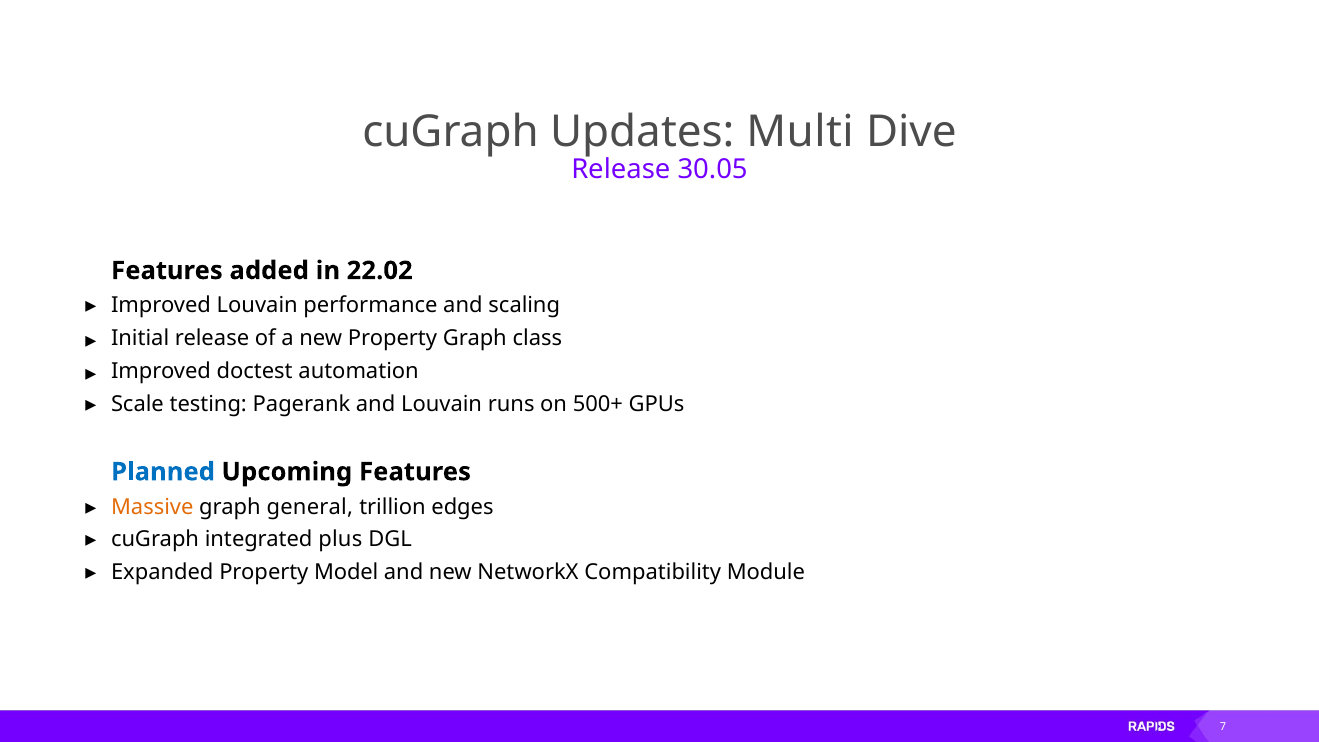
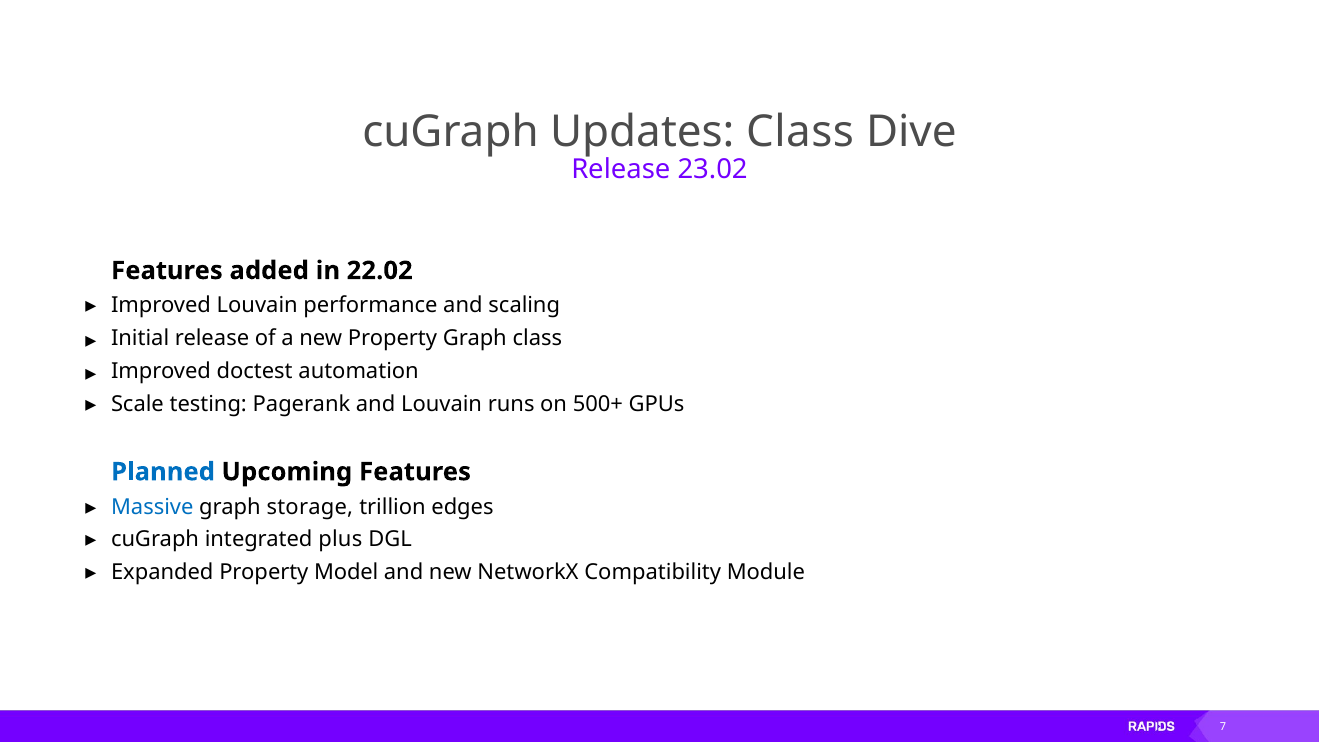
Updates Multi: Multi -> Class
30.05: 30.05 -> 23.02
Massive colour: orange -> blue
general: general -> storage
